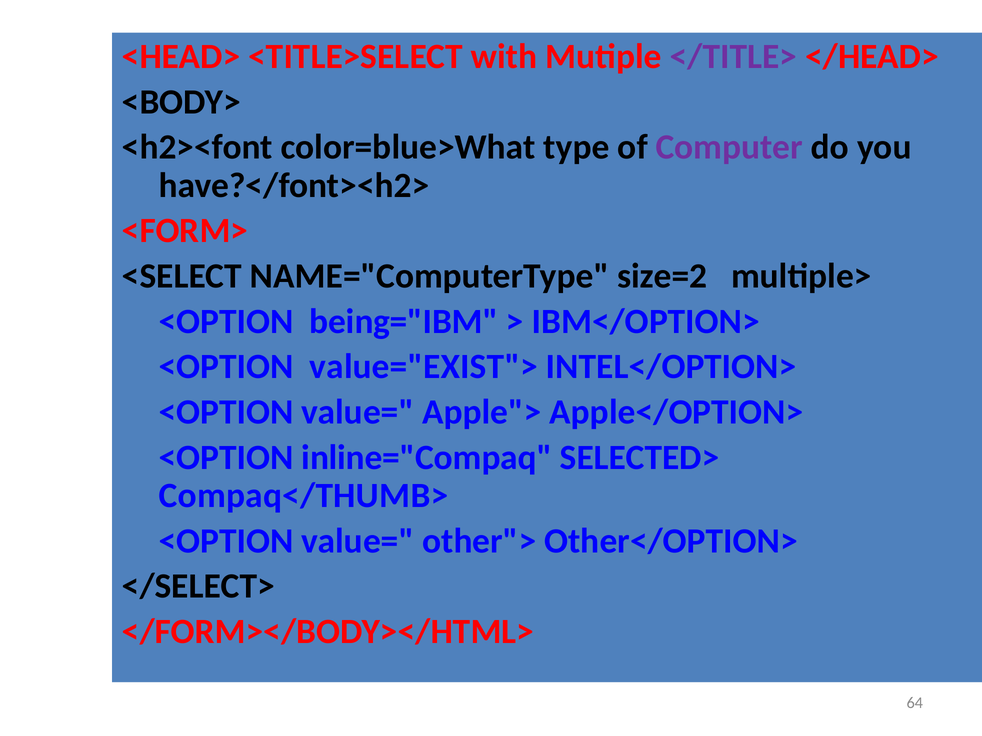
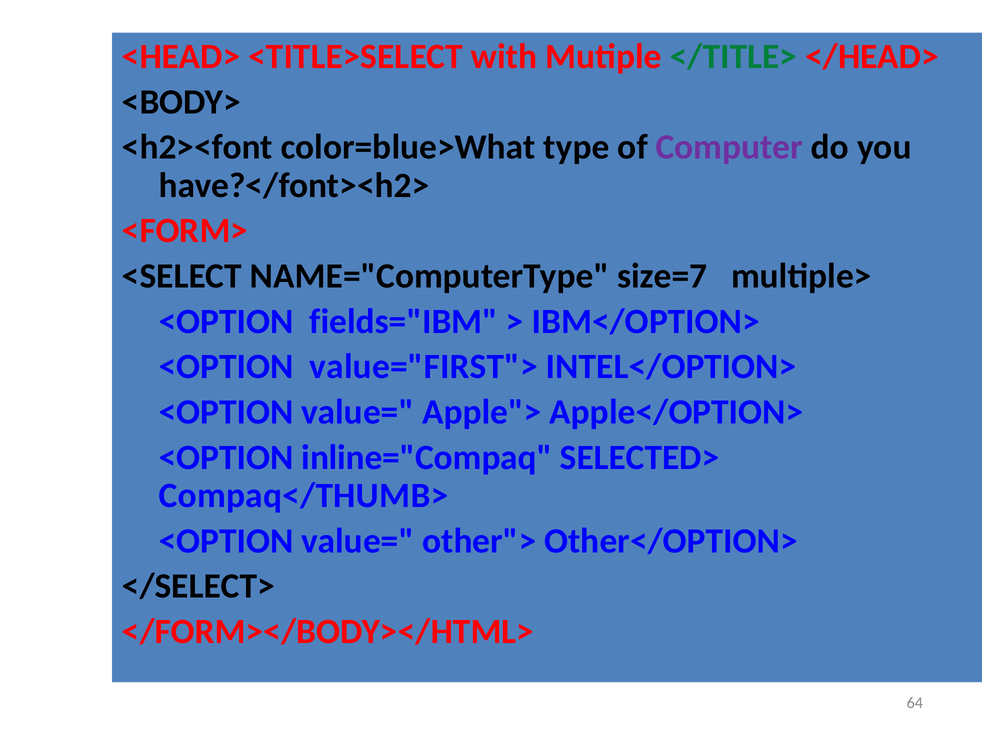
</TITLE> colour: purple -> green
size=2: size=2 -> size=7
being="IBM: being="IBM -> fields="IBM
value="EXIST">: value="EXIST"> -> value="FIRST">
